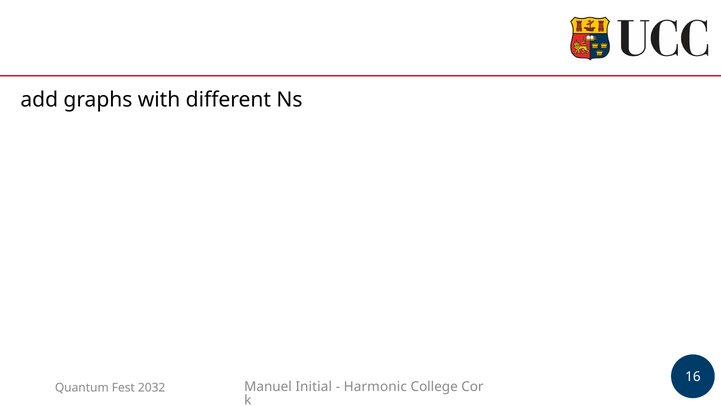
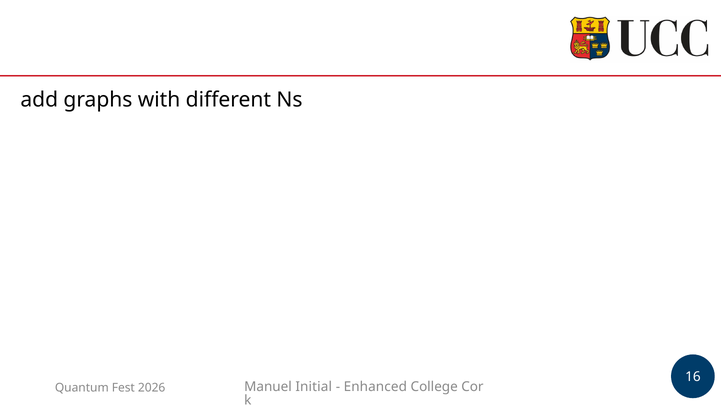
Harmonic: Harmonic -> Enhanced
2032: 2032 -> 2026
